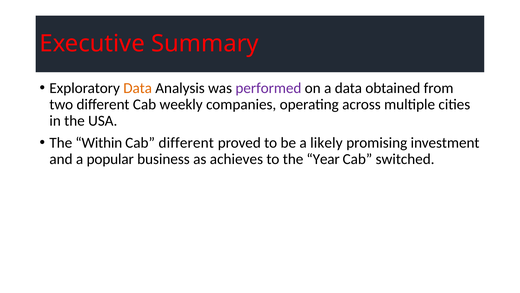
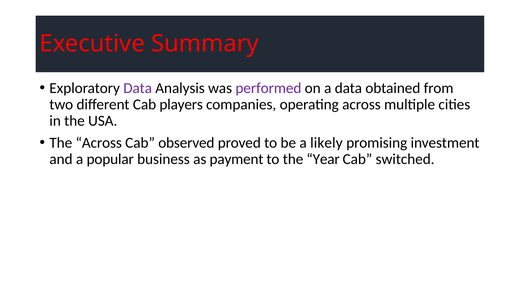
Data at (138, 88) colour: orange -> purple
weekly: weekly -> players
The Within: Within -> Across
Cab different: different -> observed
achieves: achieves -> payment
